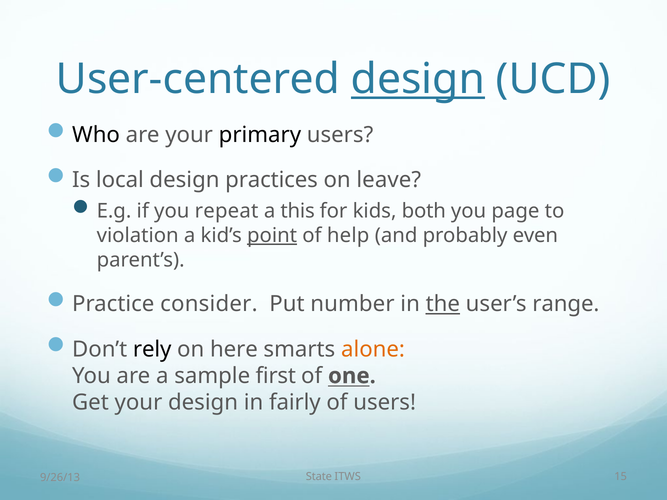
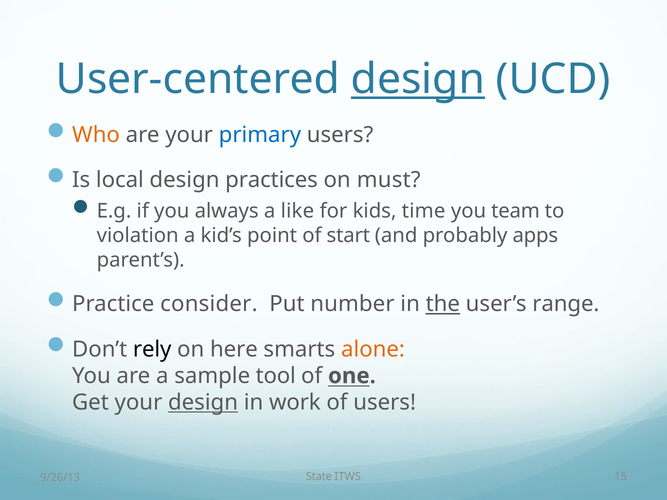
Who colour: black -> orange
primary colour: black -> blue
leave: leave -> must
repeat: repeat -> always
this: this -> like
both: both -> time
page: page -> team
point underline: present -> none
help: help -> start
even: even -> apps
first: first -> tool
design at (203, 403) underline: none -> present
fairly: fairly -> work
